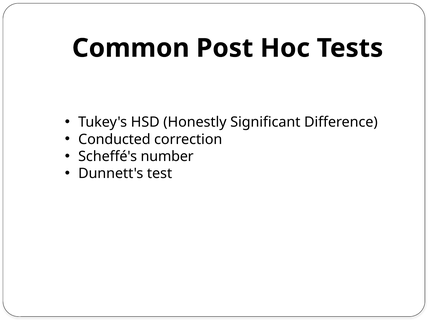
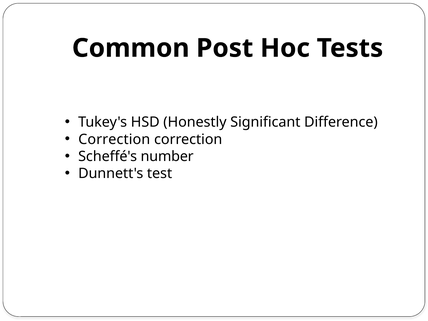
Conducted at (114, 139): Conducted -> Correction
